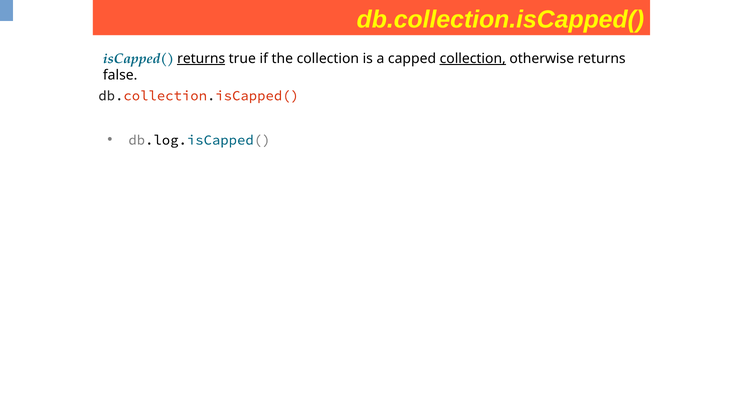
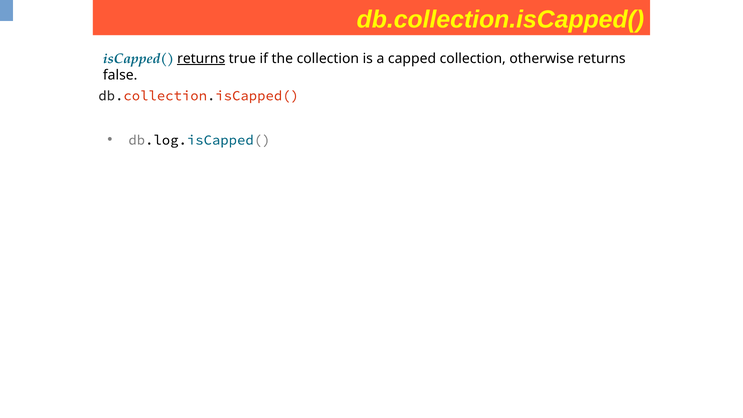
collection at (473, 58) underline: present -> none
